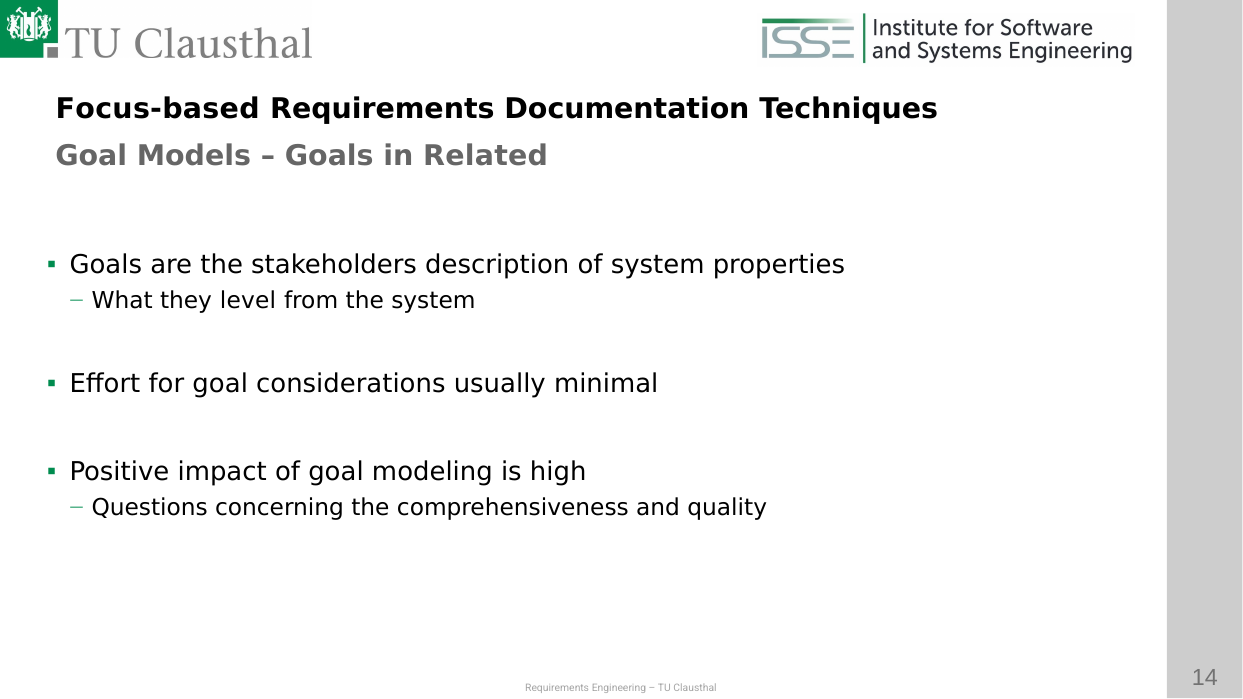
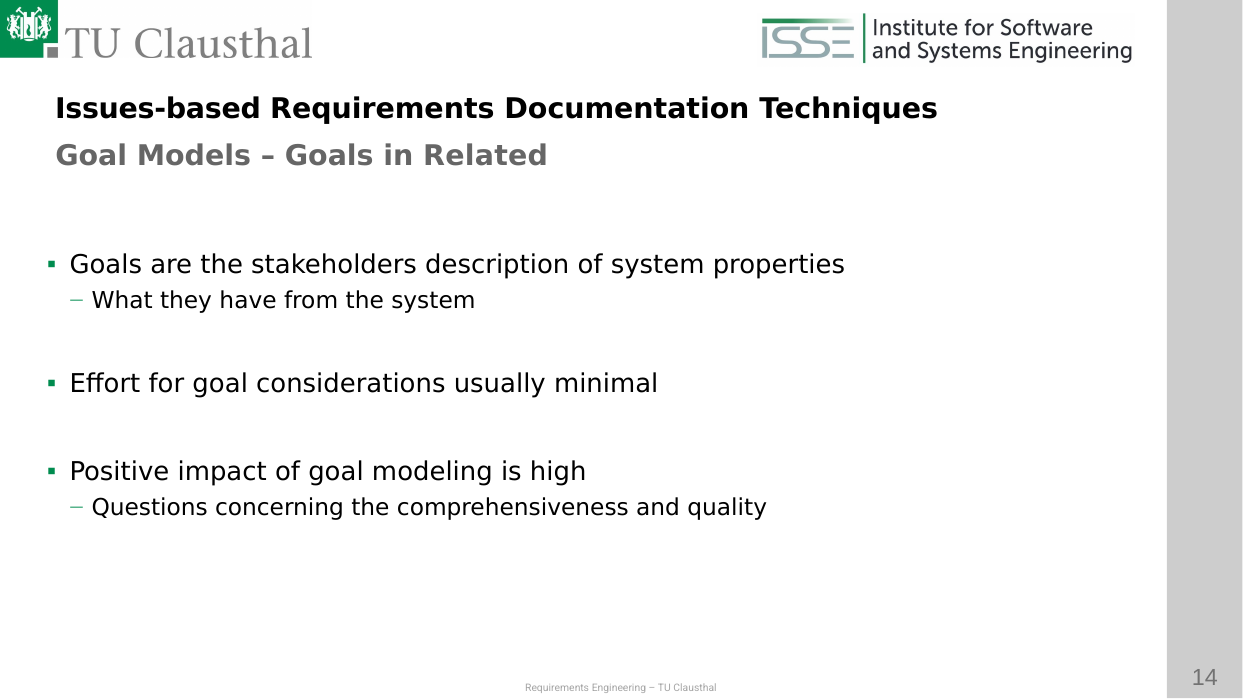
Focus-based: Focus-based -> Issues-based
level: level -> have
